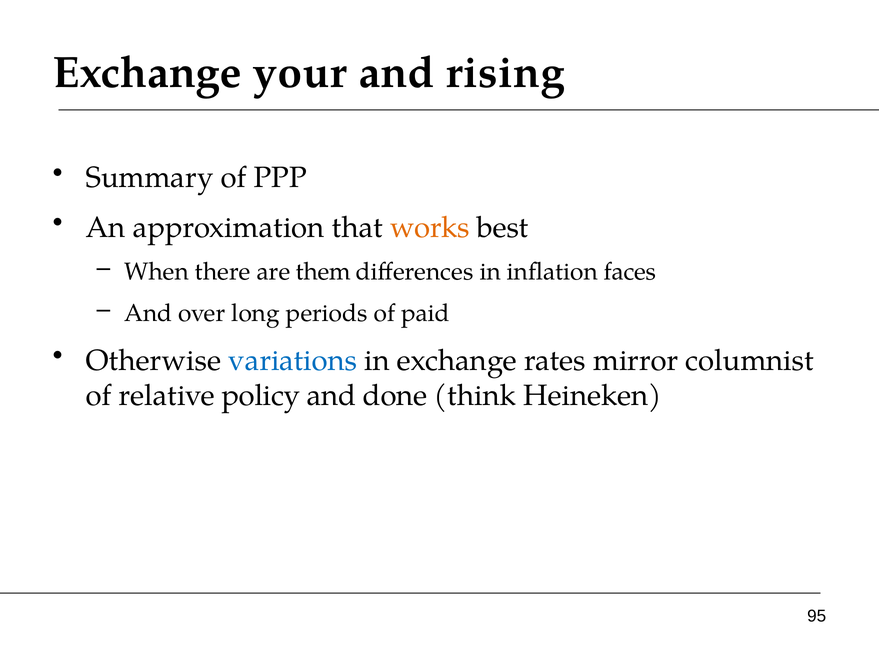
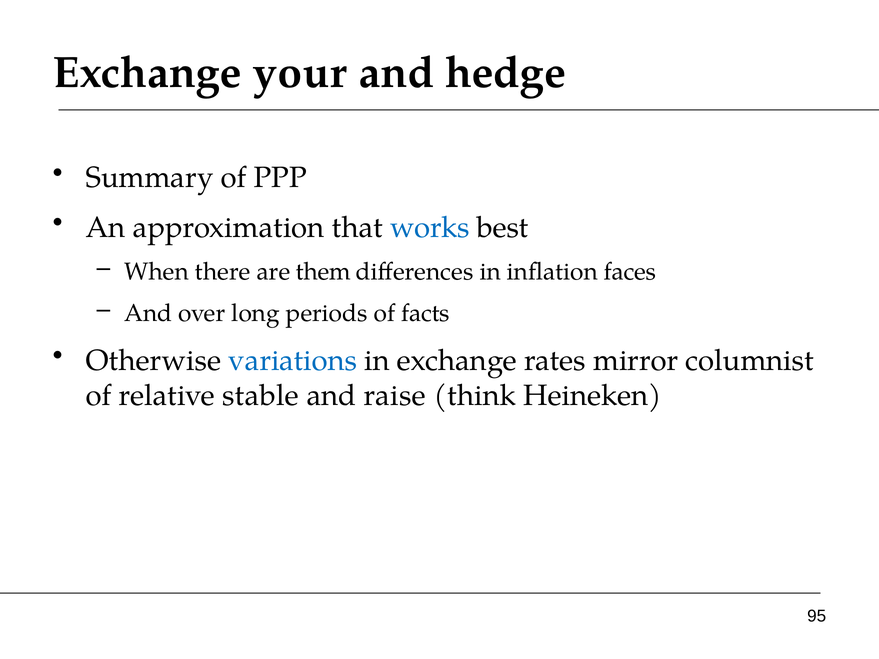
rising: rising -> hedge
works colour: orange -> blue
paid: paid -> facts
policy: policy -> stable
done: done -> raise
